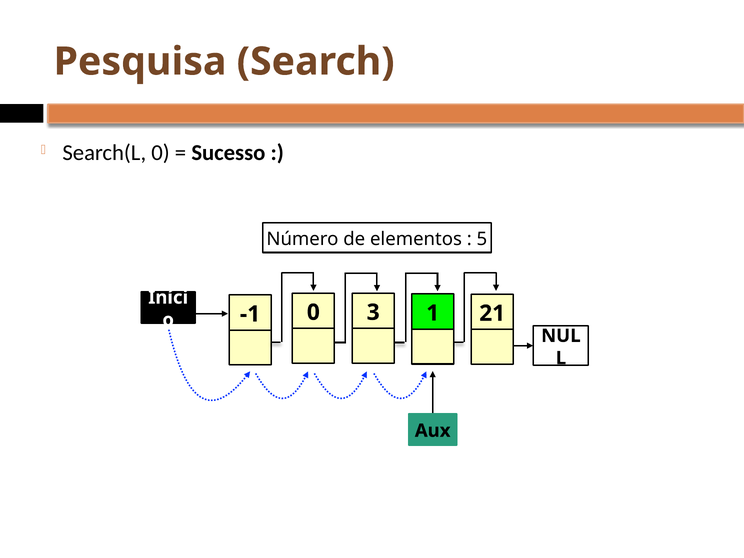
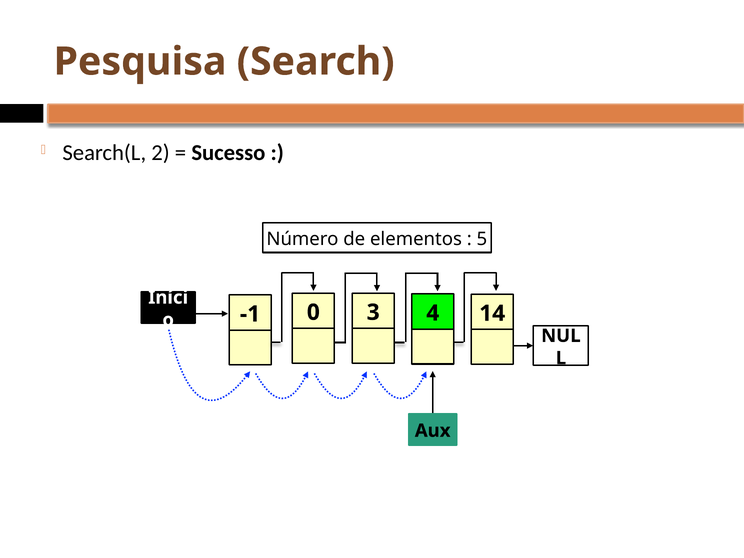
Search(L 0: 0 -> 2
21: 21 -> 14
1: 1 -> 4
